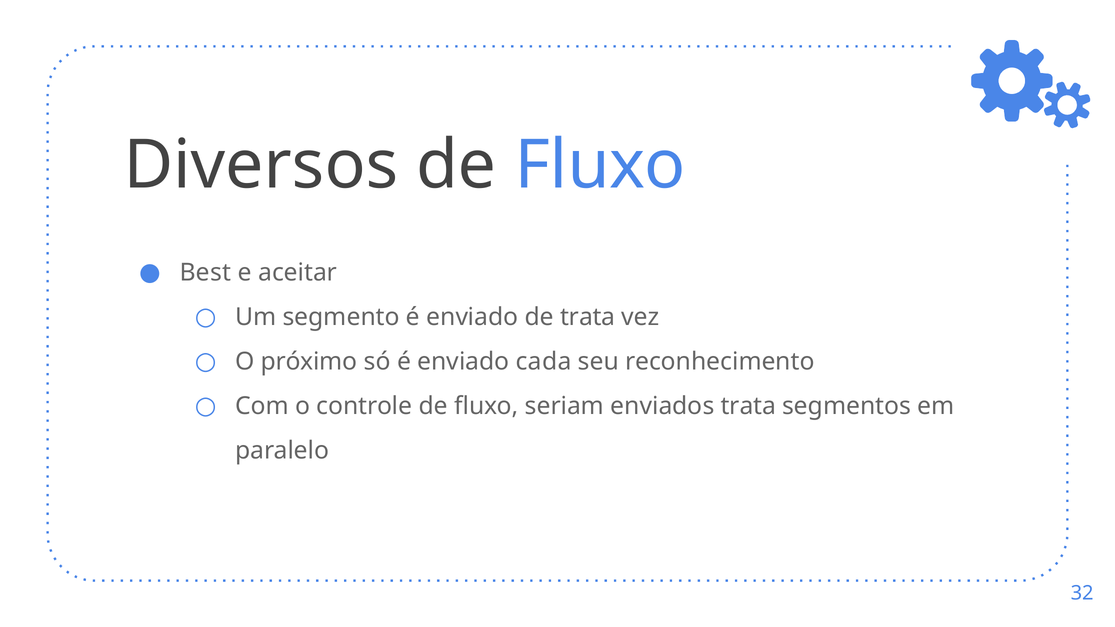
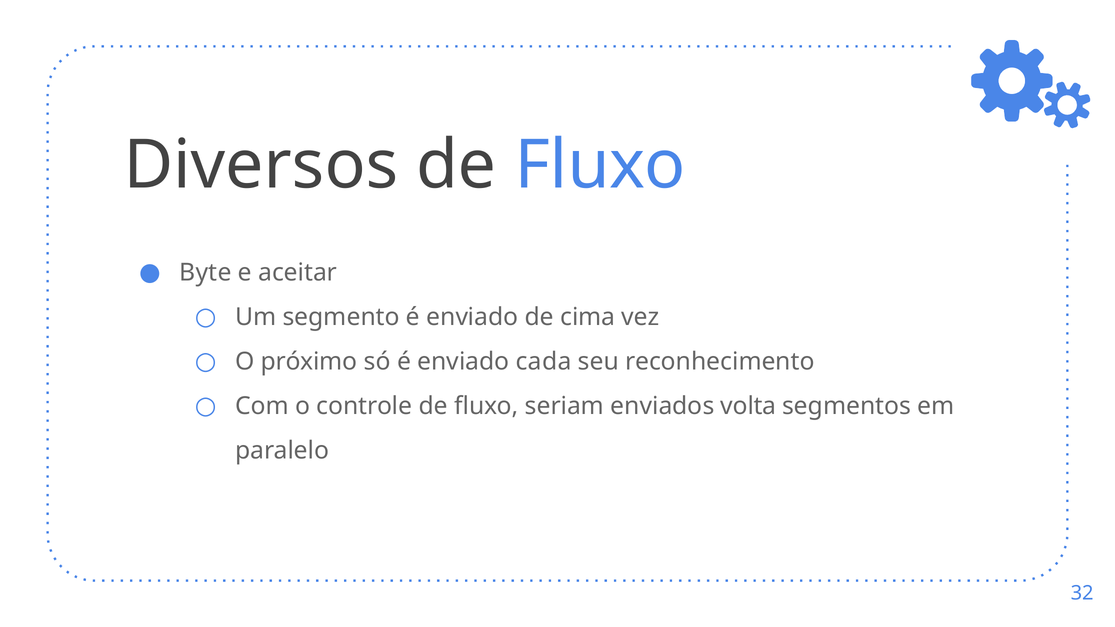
Best: Best -> Byte
de trata: trata -> cima
enviados trata: trata -> volta
